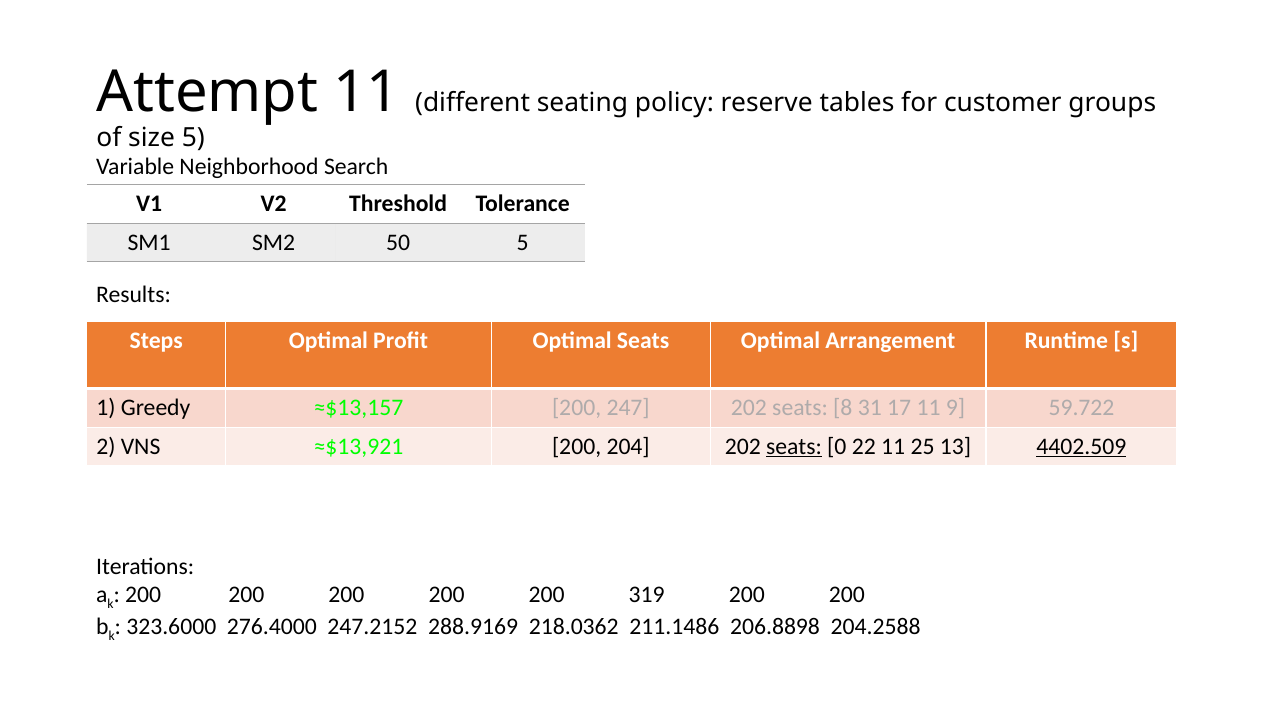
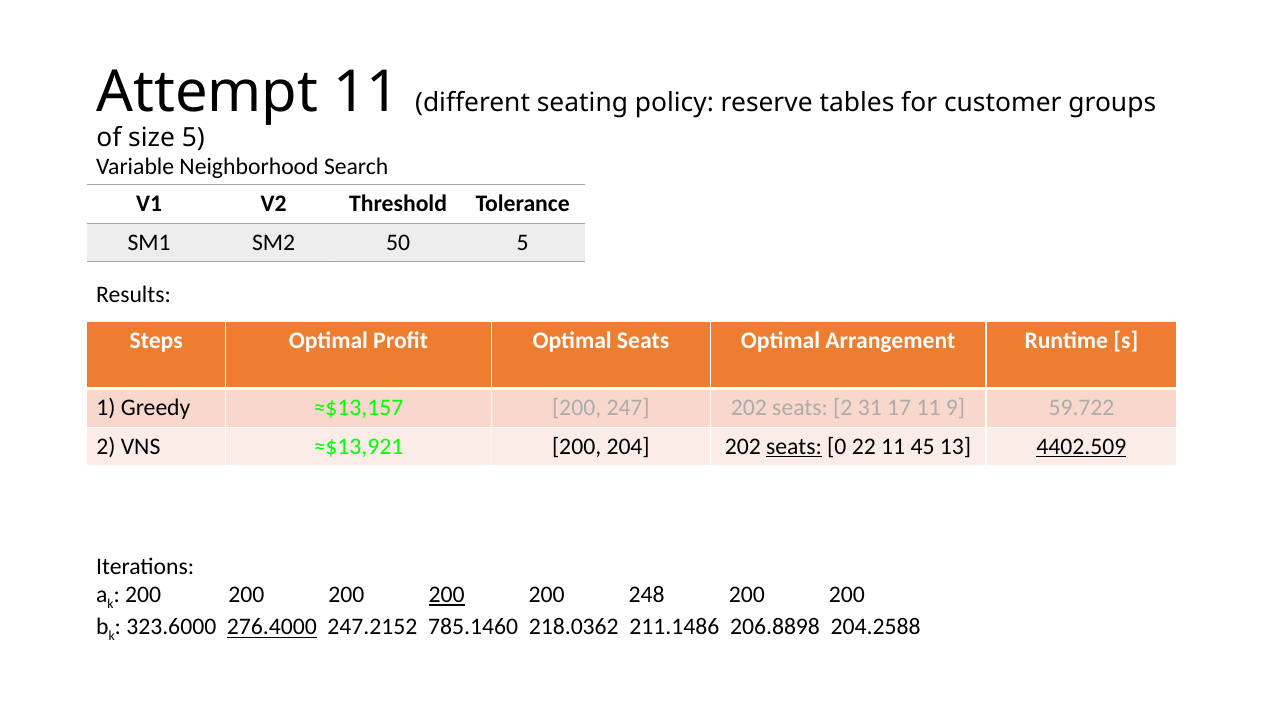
seats 8: 8 -> 2
25: 25 -> 45
200 at (447, 595) underline: none -> present
319: 319 -> 248
276.4000 underline: none -> present
288.9169: 288.9169 -> 785.1460
